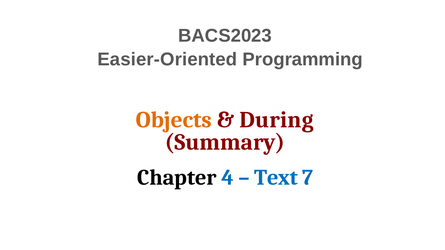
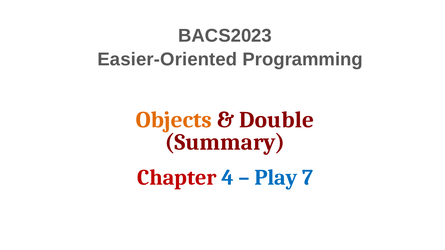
During: During -> Double
Chapter colour: black -> red
Text: Text -> Play
